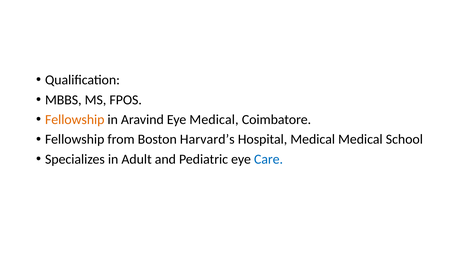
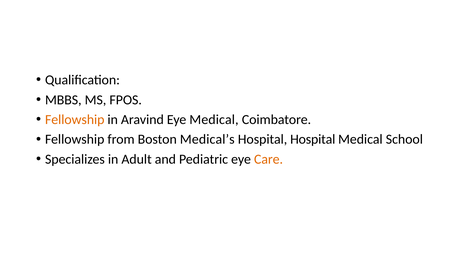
Harvard’s: Harvard’s -> Medical’s
Hospital Medical: Medical -> Hospital
Care colour: blue -> orange
